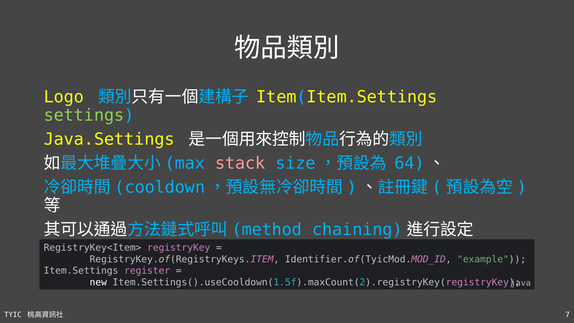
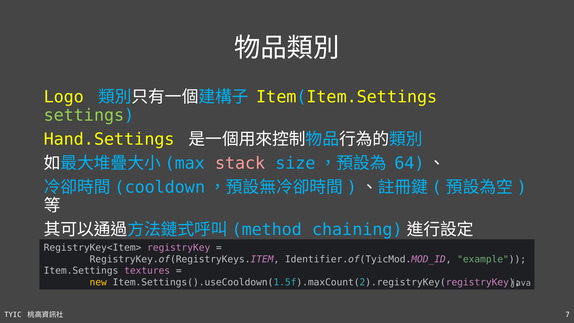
Java.Settings: Java.Settings -> Hand.Settings
register: register -> textures
new colour: white -> yellow
